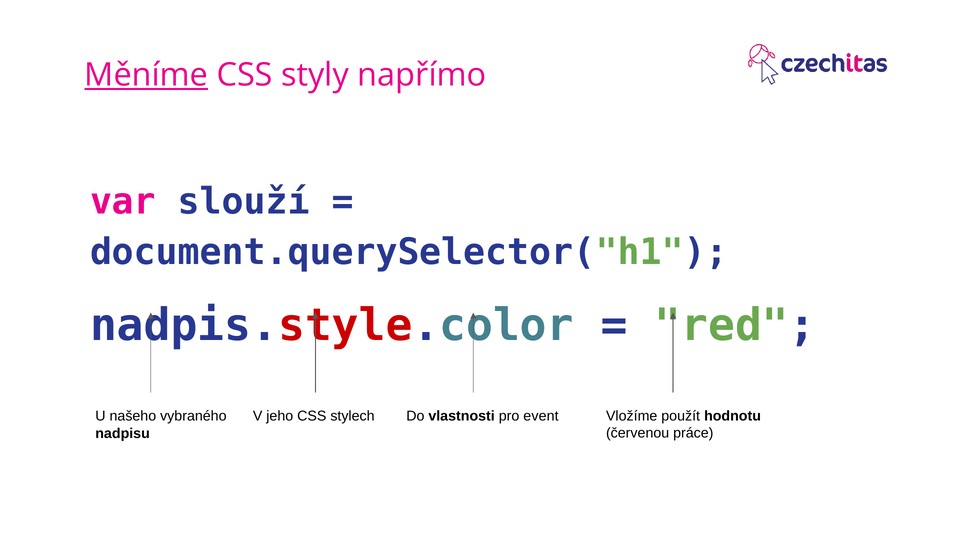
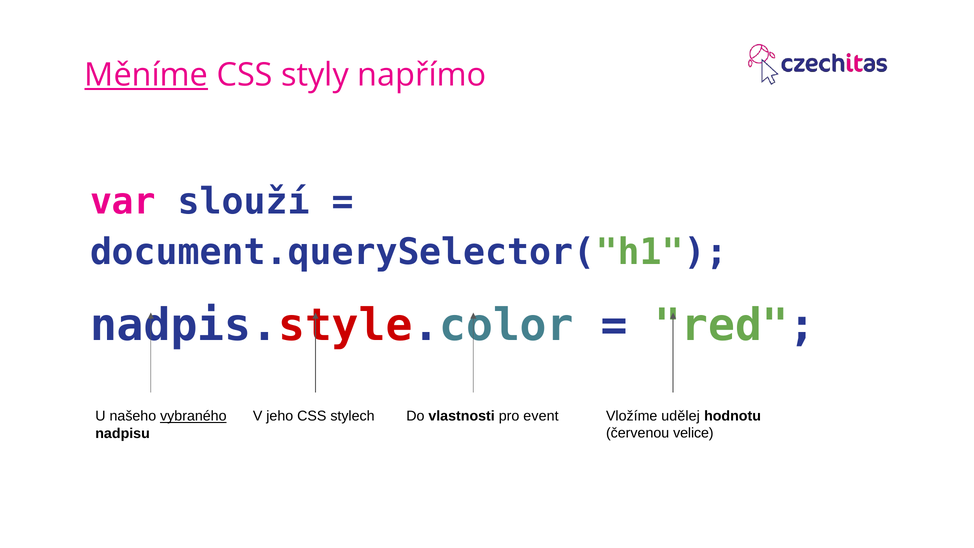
použít: použít -> udělej
vybraného underline: none -> present
práce: práce -> velice
